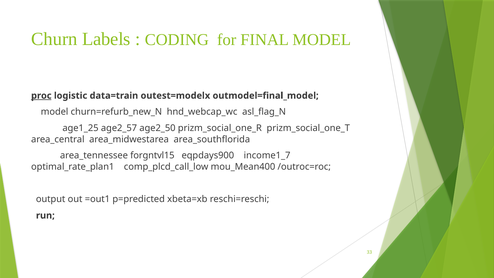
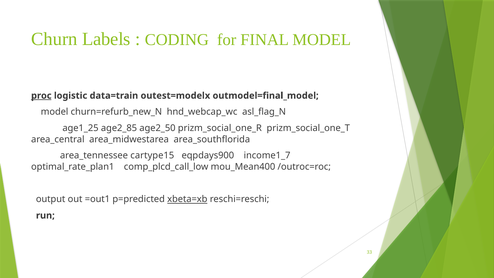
age2_57: age2_57 -> age2_85
forgntvl15: forgntvl15 -> cartype15
xbeta=xb underline: none -> present
